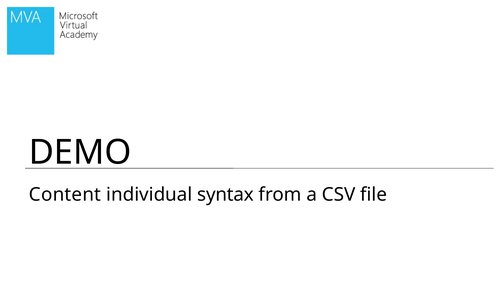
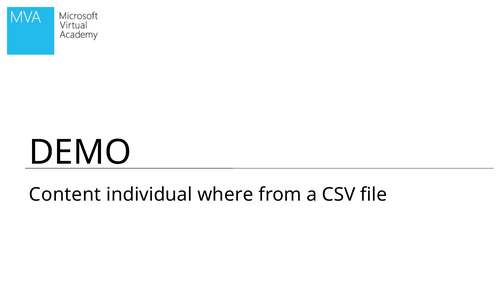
syntax: syntax -> where
